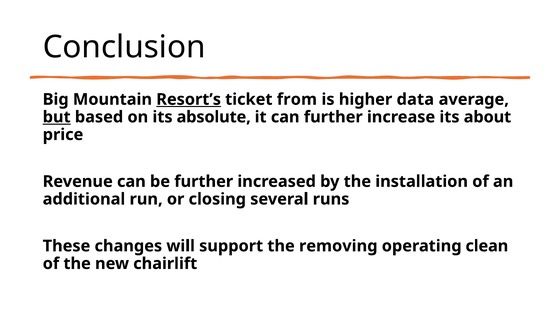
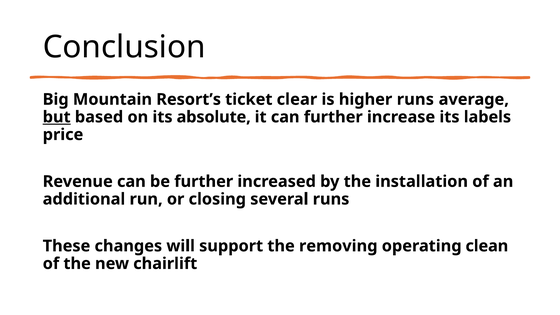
Resort’s underline: present -> none
from: from -> clear
higher data: data -> runs
about: about -> labels
